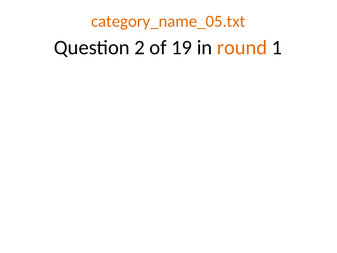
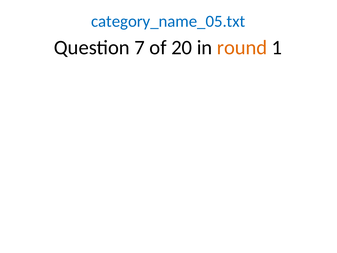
category_name_05.txt colour: orange -> blue
2: 2 -> 7
19: 19 -> 20
